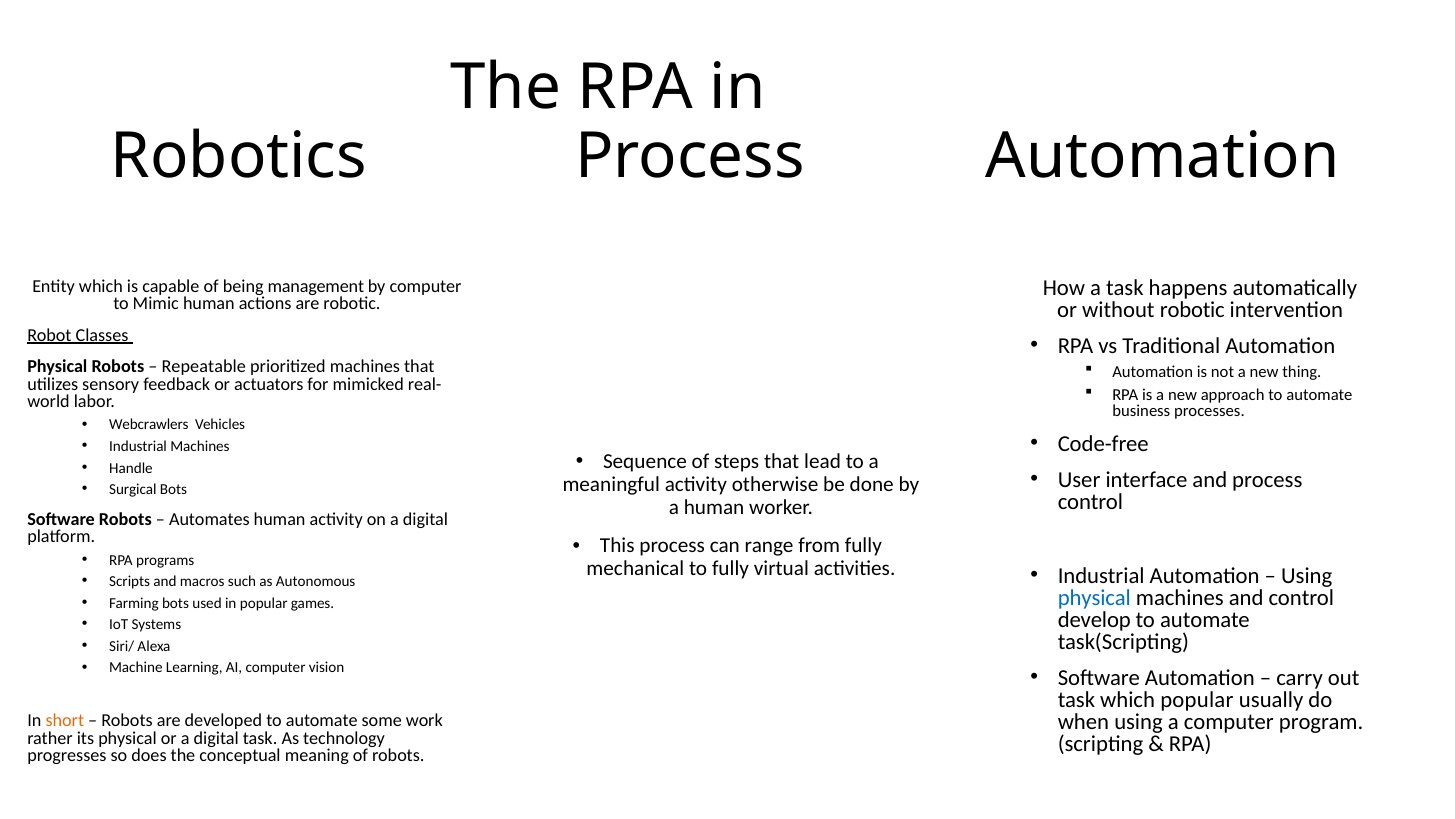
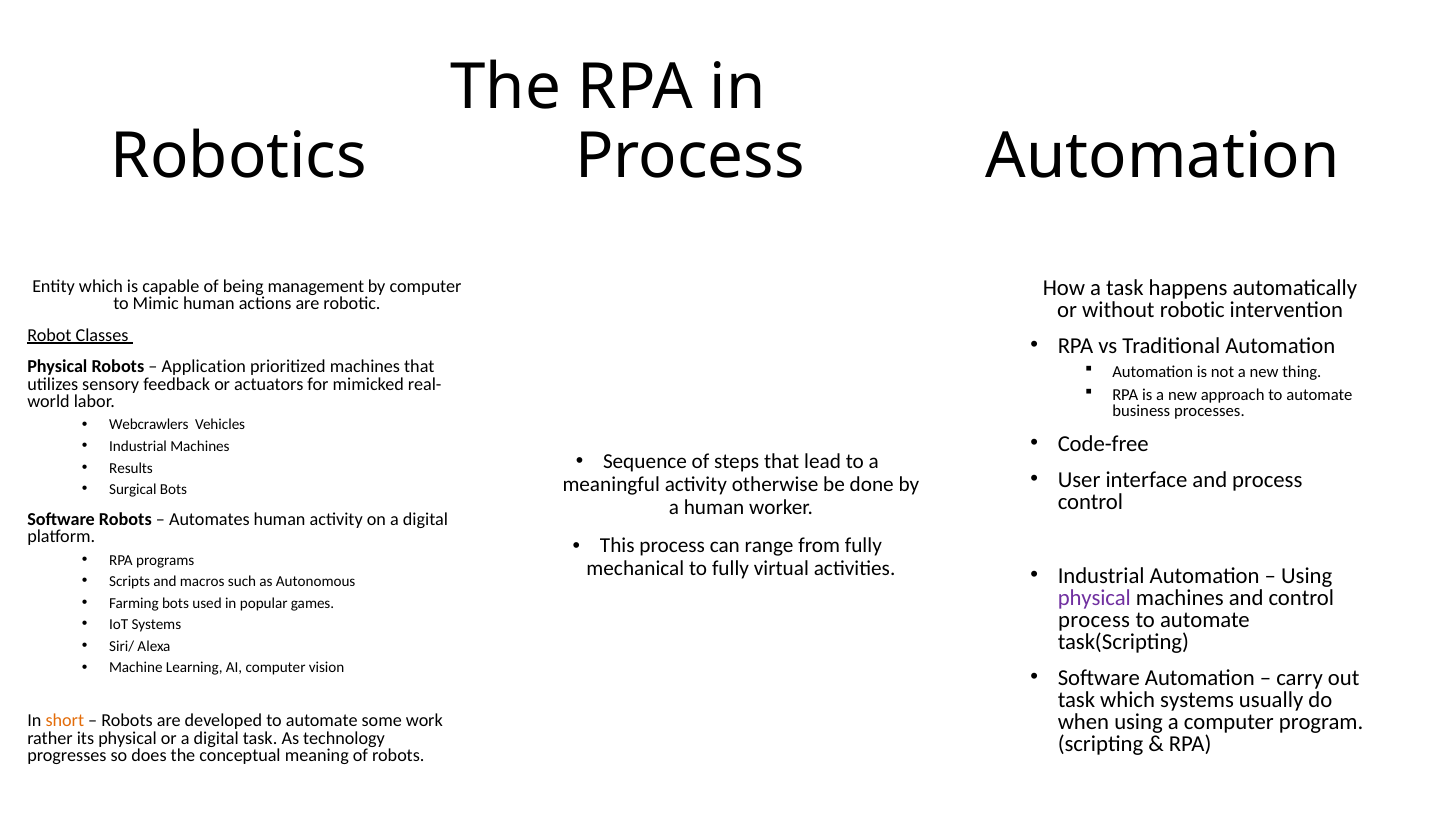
Repeatable: Repeatable -> Application
Handle: Handle -> Results
physical at (1094, 597) colour: blue -> purple
develop at (1094, 619): develop -> process
which popular: popular -> systems
